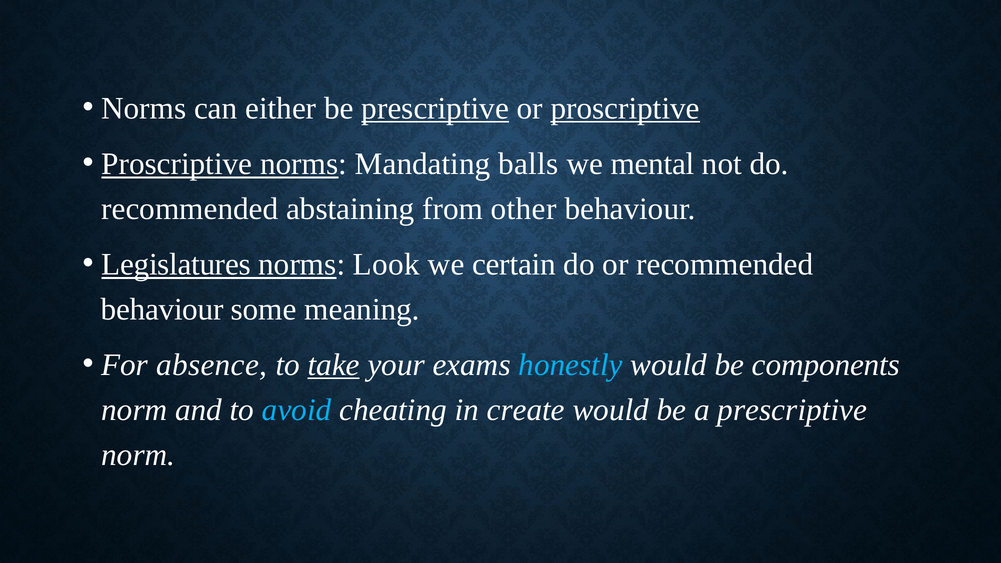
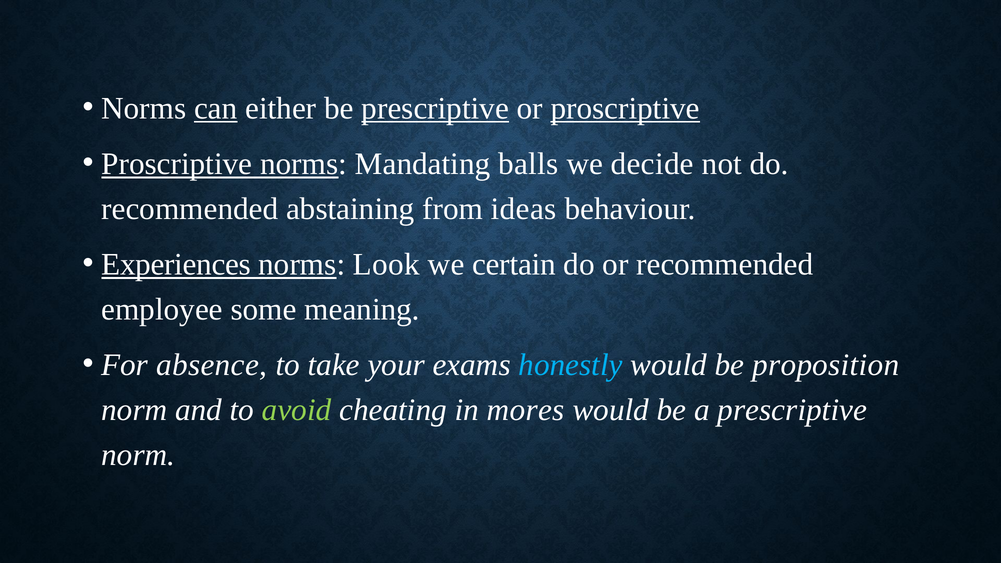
can underline: none -> present
mental: mental -> decide
other: other -> ideas
Legislatures: Legislatures -> Experiences
behaviour at (162, 309): behaviour -> employee
take underline: present -> none
components: components -> proposition
avoid colour: light blue -> light green
create: create -> mores
